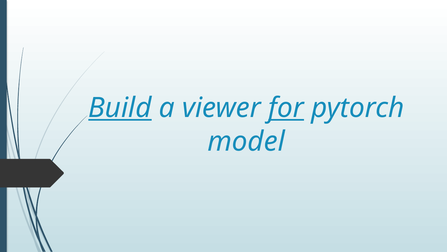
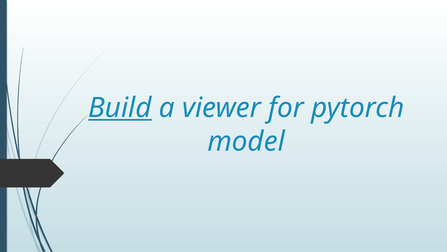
for underline: present -> none
